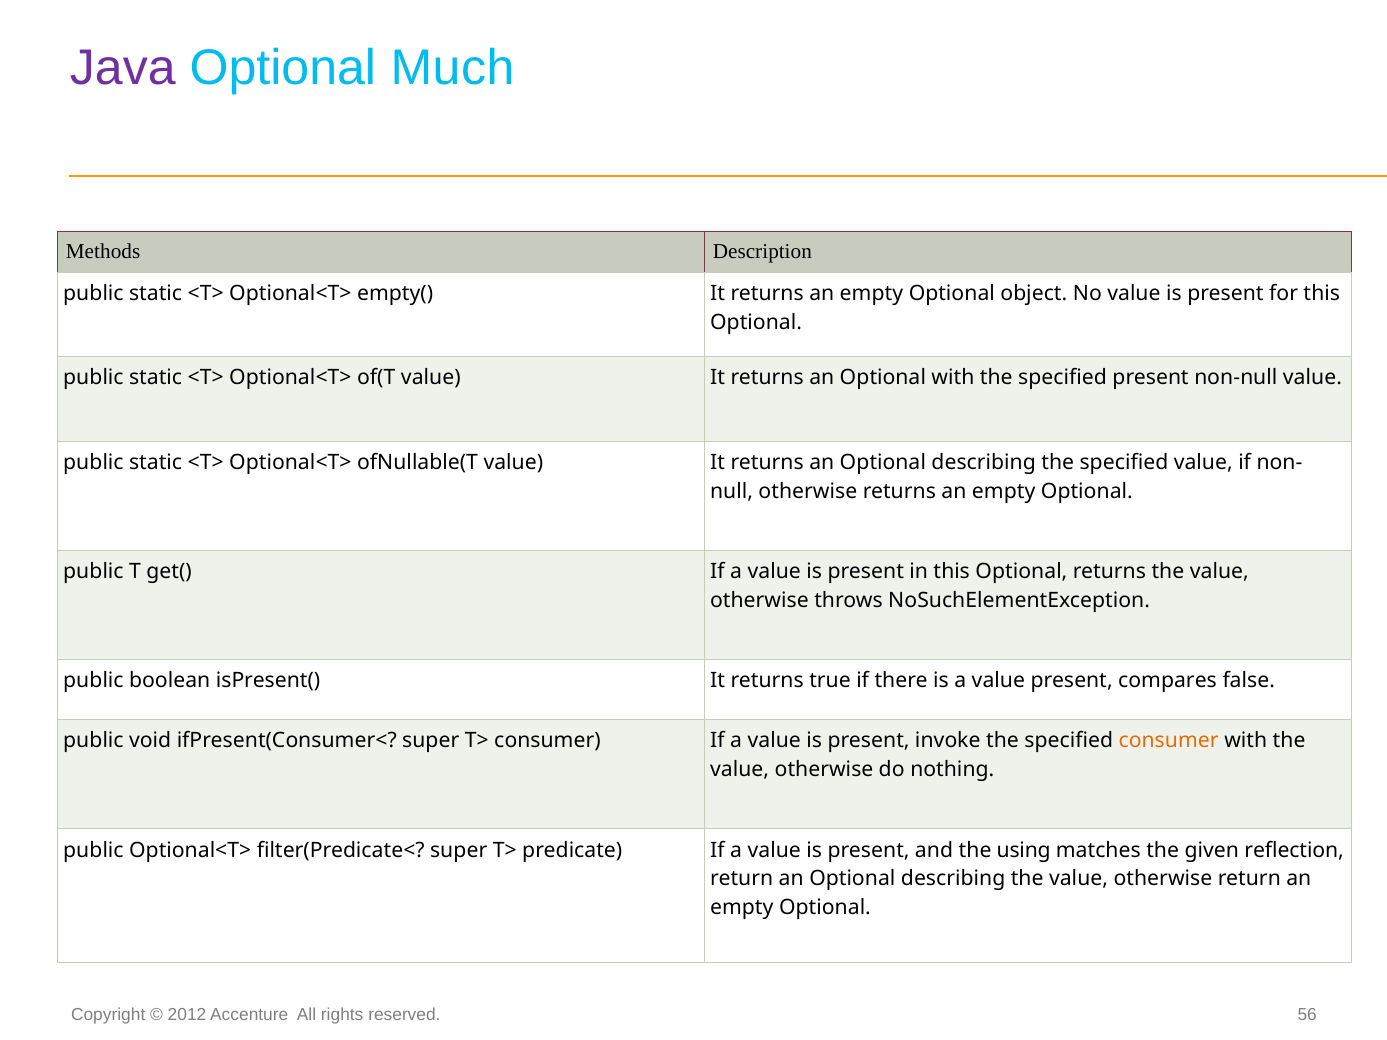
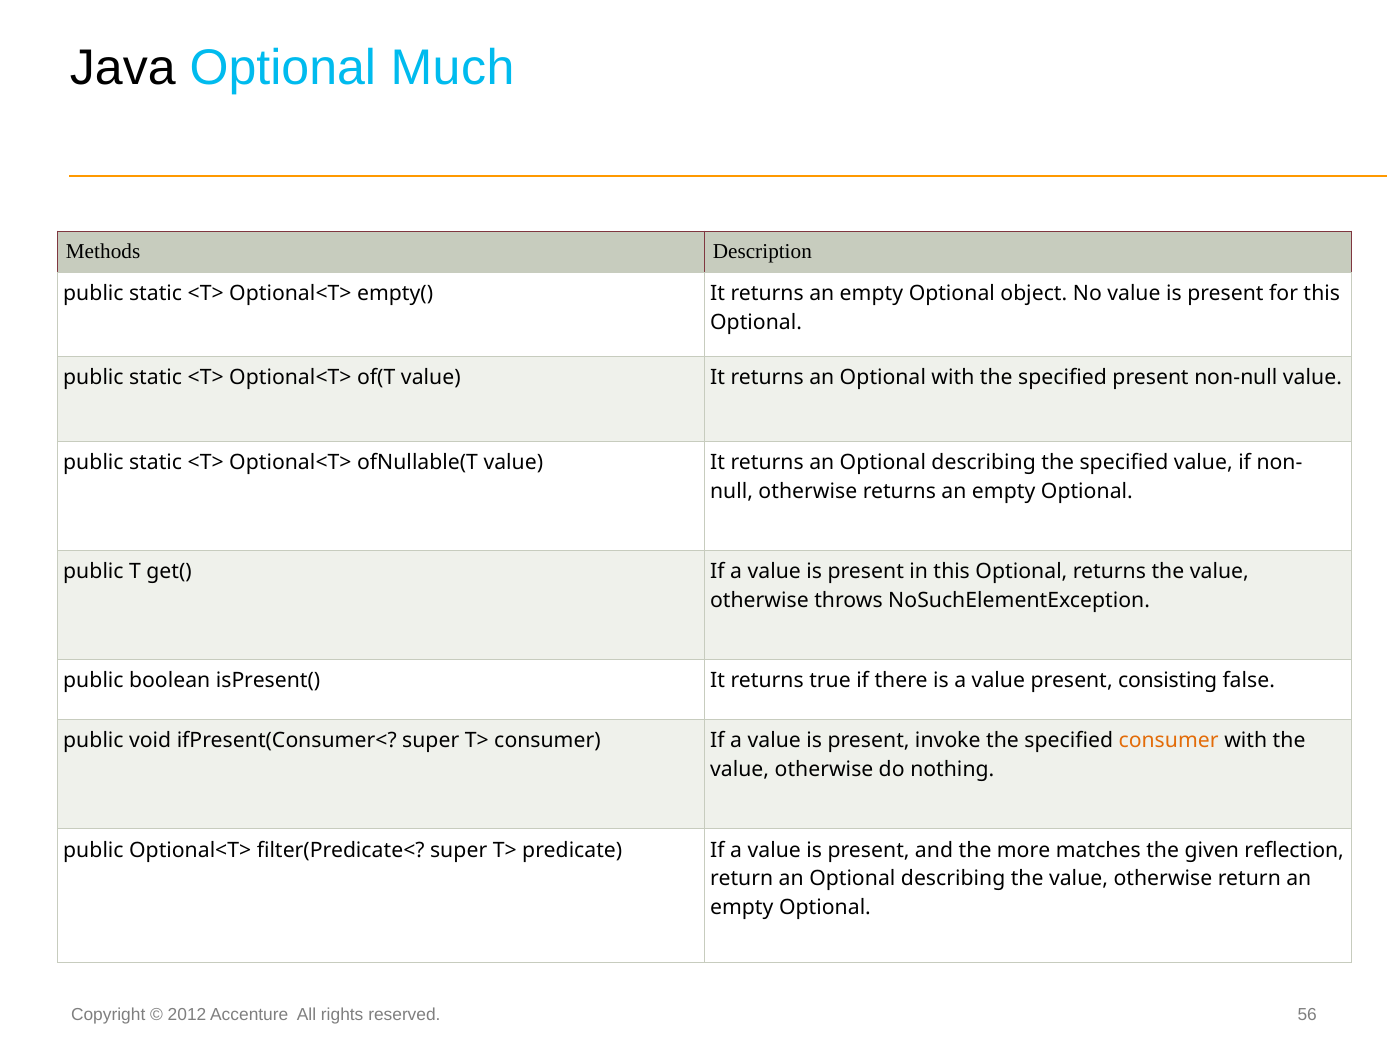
Java colour: purple -> black
compares: compares -> consisting
using: using -> more
